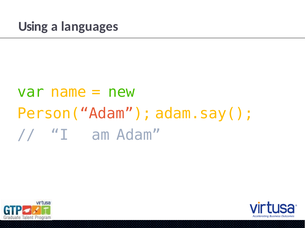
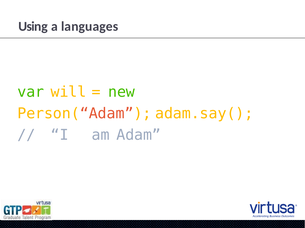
name: name -> will
